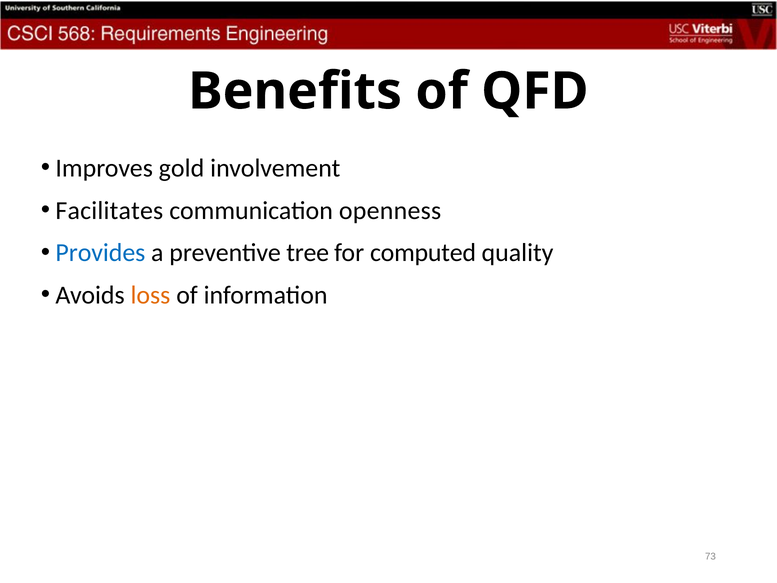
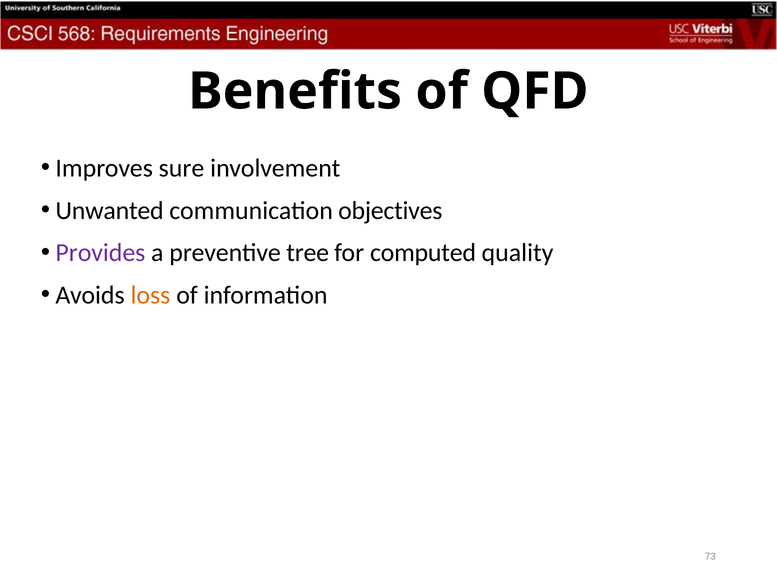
gold: gold -> sure
Facilitates: Facilitates -> Unwanted
openness: openness -> objectives
Provides colour: blue -> purple
